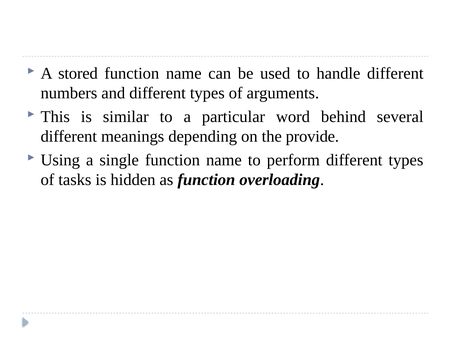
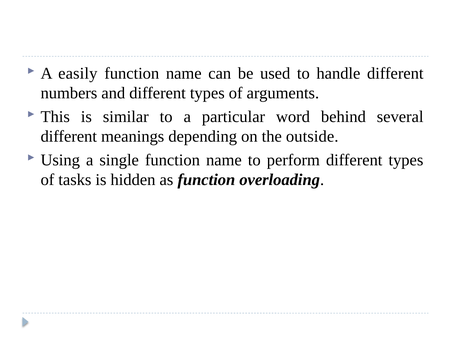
stored: stored -> easily
provide: provide -> outside
